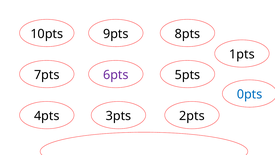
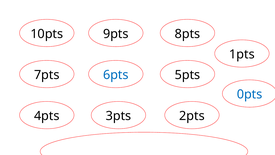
6pts colour: purple -> blue
